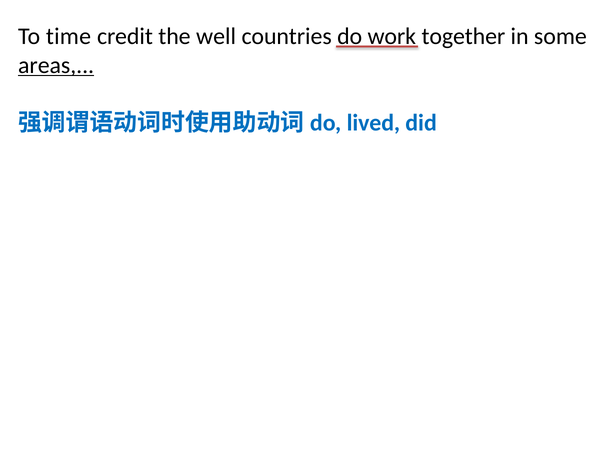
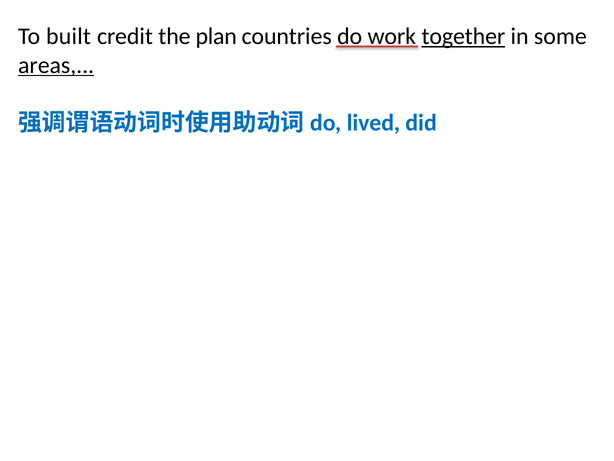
time: time -> built
well: well -> plan
together underline: none -> present
